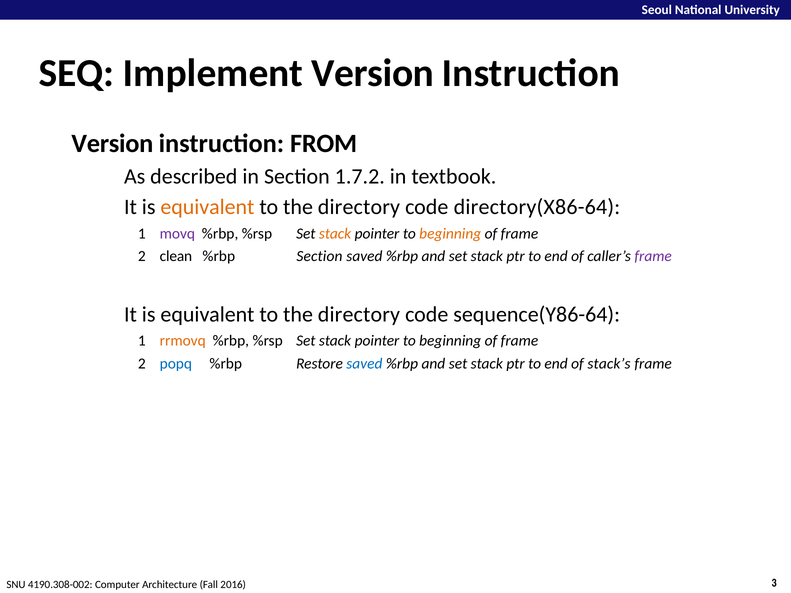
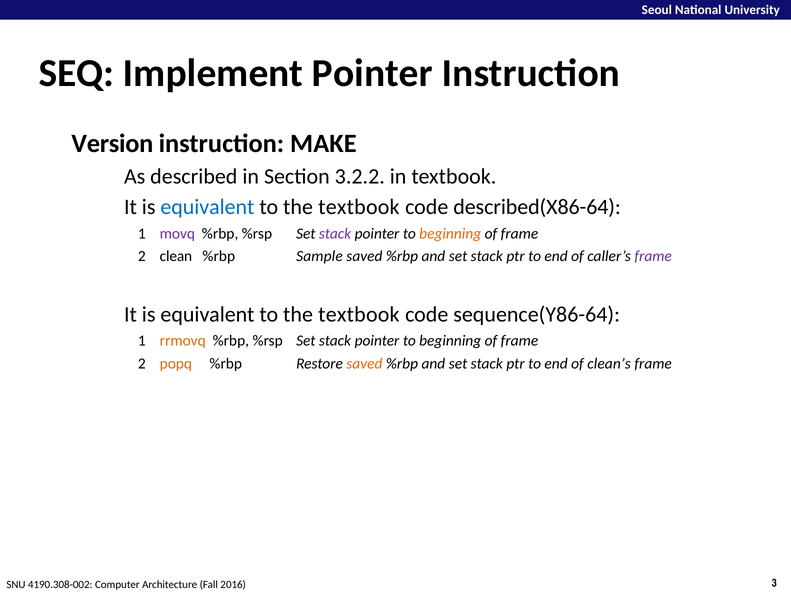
Implement Version: Version -> Pointer
FROM: FROM -> MAKE
1.7.2: 1.7.2 -> 3.2.2
equivalent at (207, 207) colour: orange -> blue
directory at (359, 207): directory -> textbook
directory(X86-64: directory(X86-64 -> described(X86-64
stack at (335, 234) colour: orange -> purple
%rbp Section: Section -> Sample
directory at (359, 315): directory -> textbook
popq colour: blue -> orange
saved at (364, 364) colour: blue -> orange
stack’s: stack’s -> clean’s
